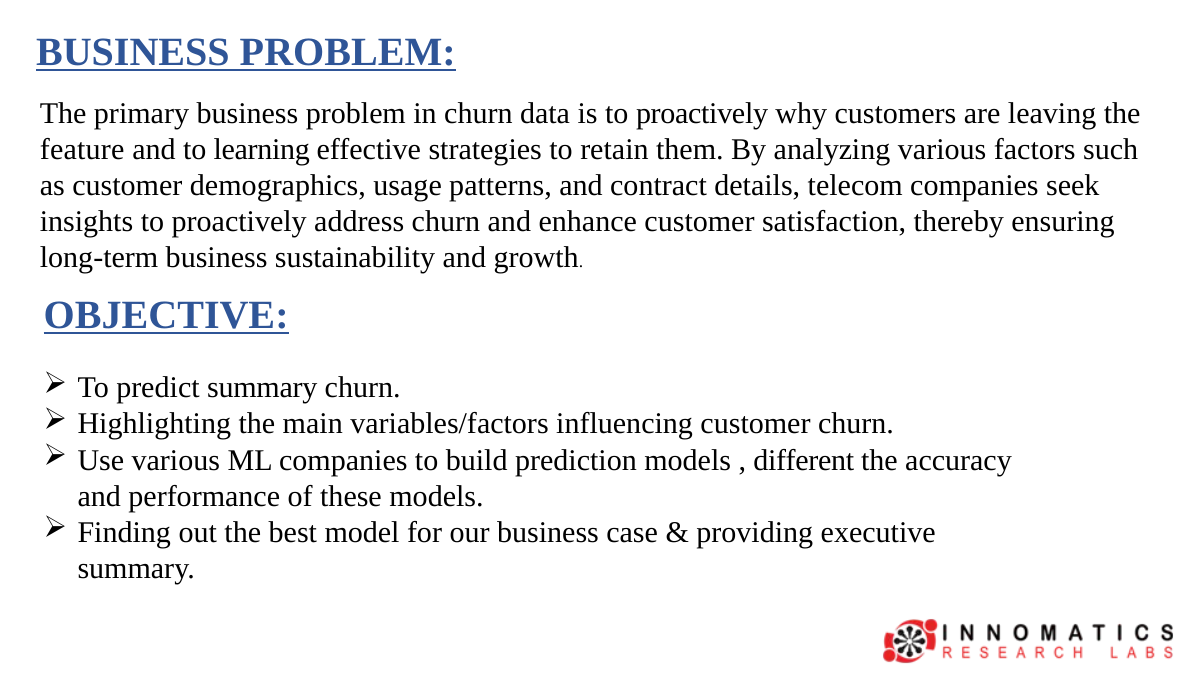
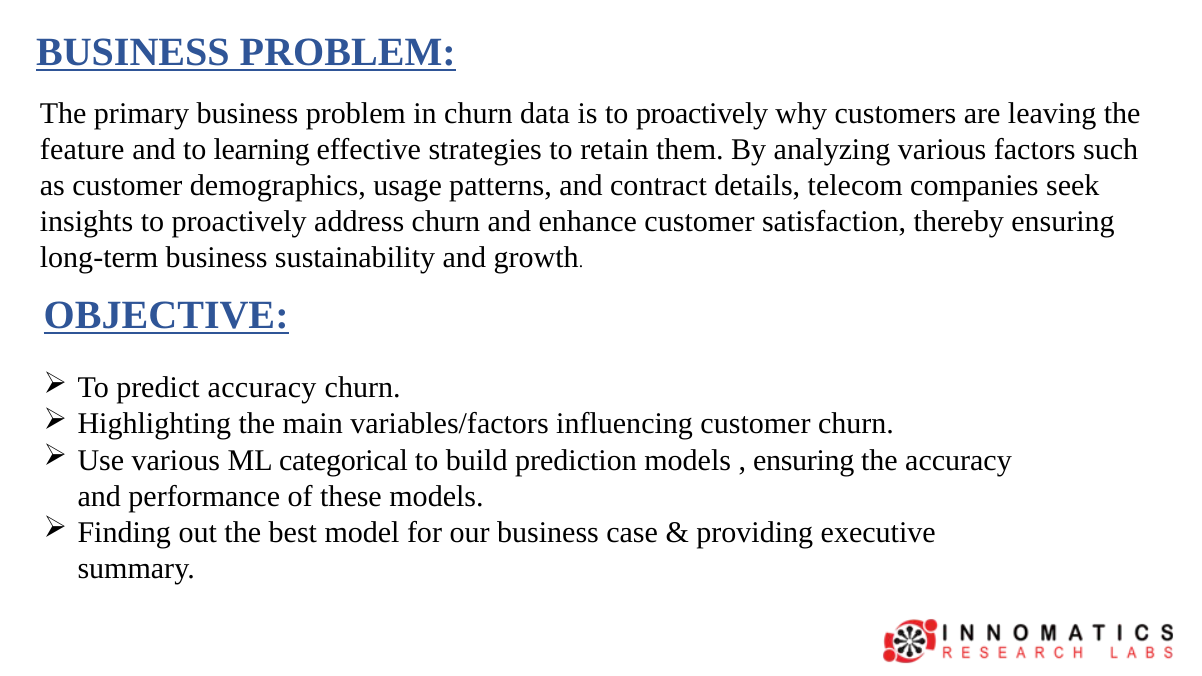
predict summary: summary -> accuracy
ML companies: companies -> categorical
different at (804, 460): different -> ensuring
